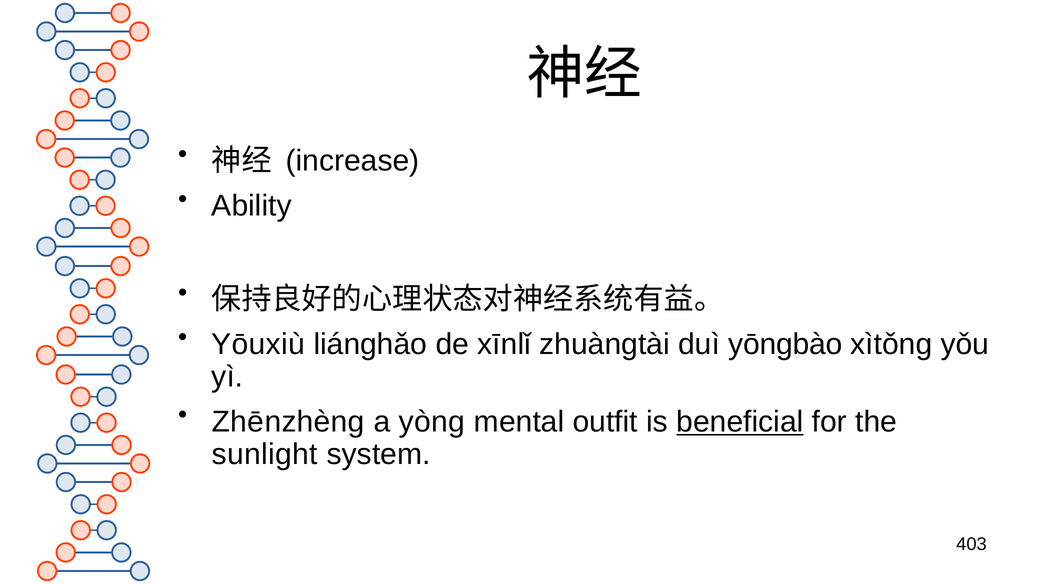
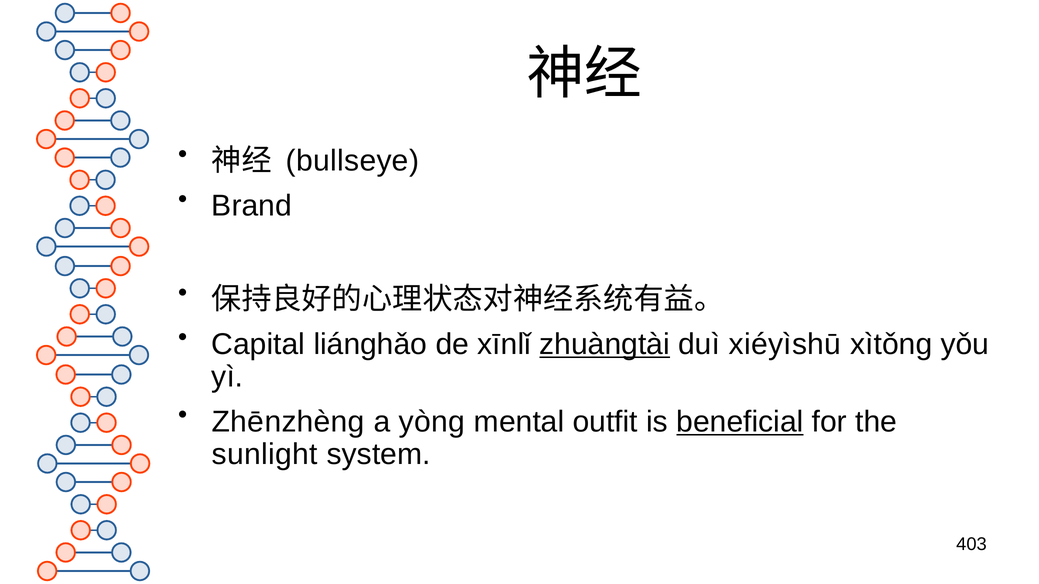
increase: increase -> bullseye
Ability: Ability -> Brand
Yōuxiù: Yōuxiù -> Capital
zhuàngtài underline: none -> present
yōngbào: yōngbào -> xiéyìshū
